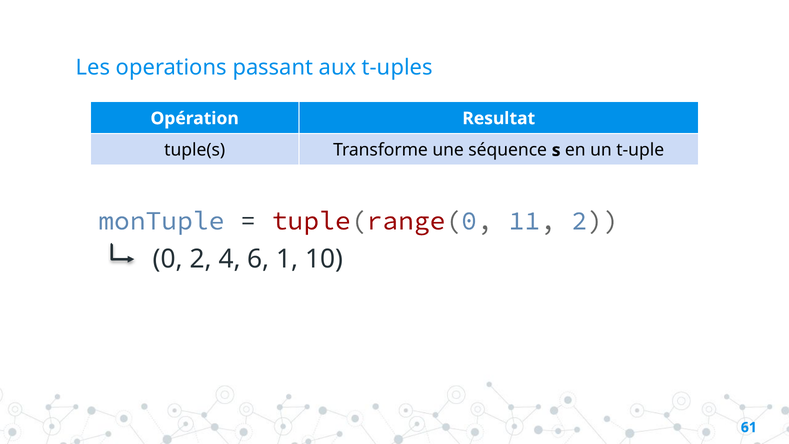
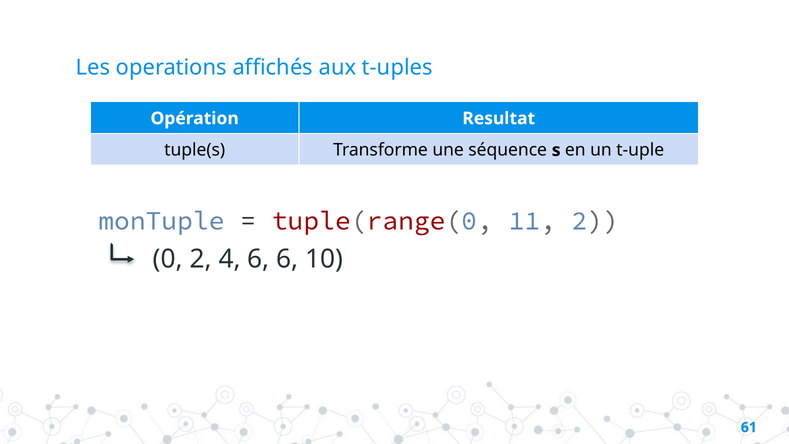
passant: passant -> affichés
6 1: 1 -> 6
